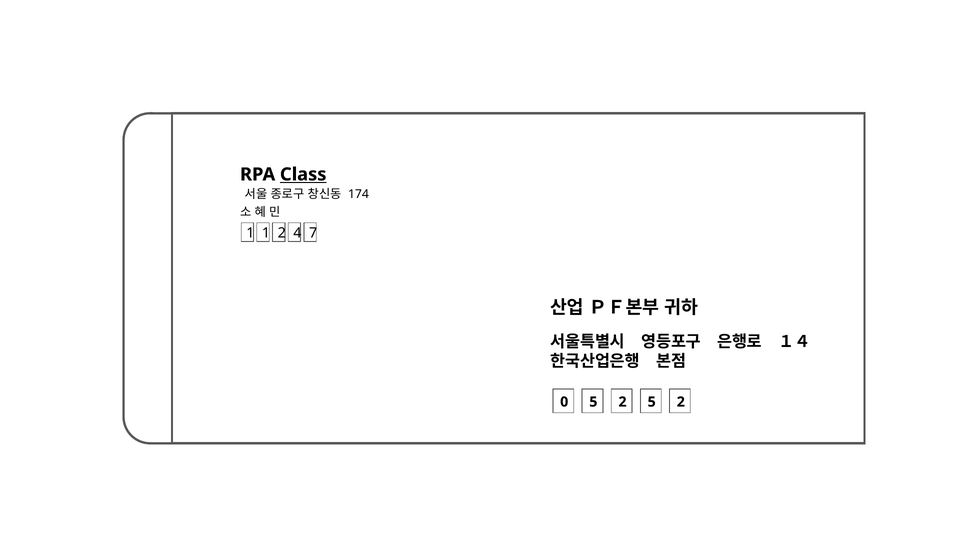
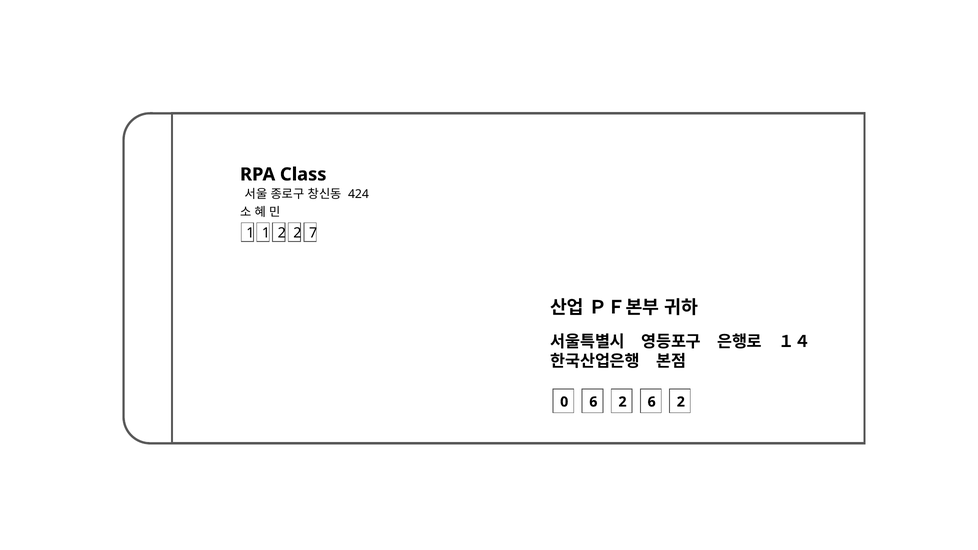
Class underline: present -> none
174: 174 -> 424
2 4: 4 -> 2
0 5: 5 -> 6
2 5: 5 -> 6
